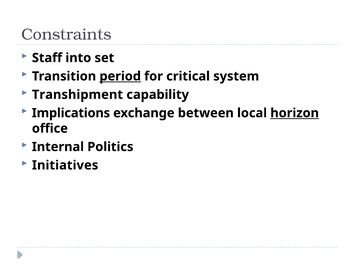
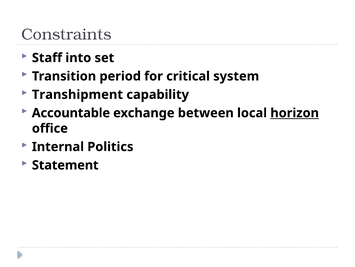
period underline: present -> none
Implications: Implications -> Accountable
Initiatives: Initiatives -> Statement
